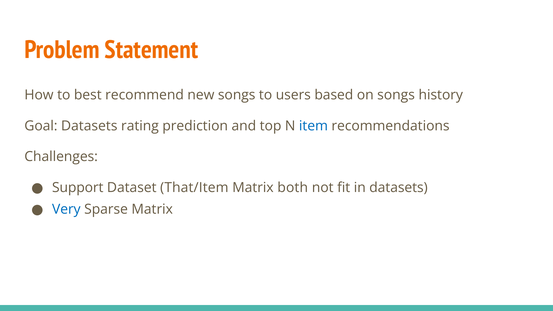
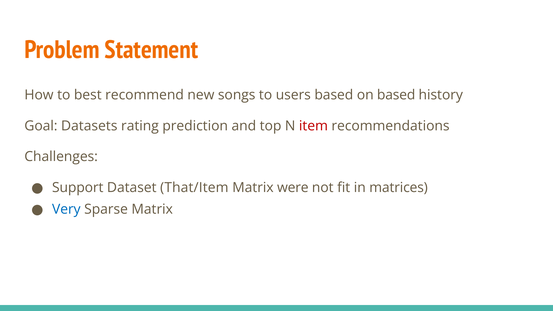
on songs: songs -> based
item colour: blue -> red
both: both -> were
in datasets: datasets -> matrices
